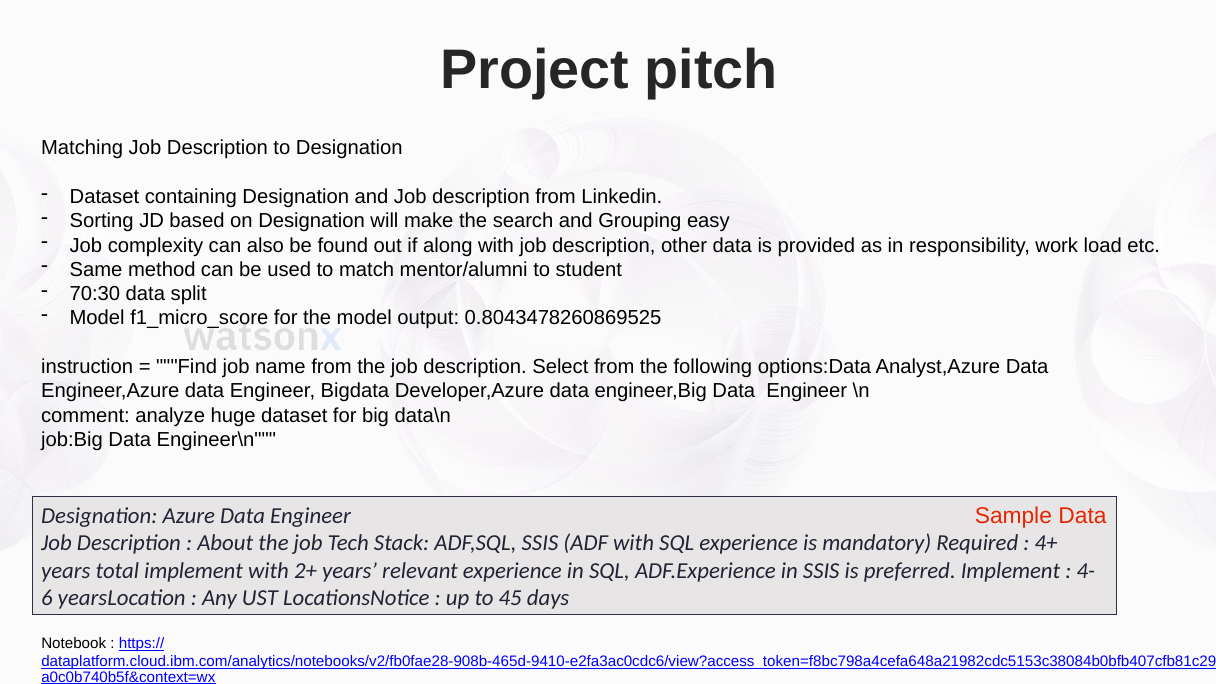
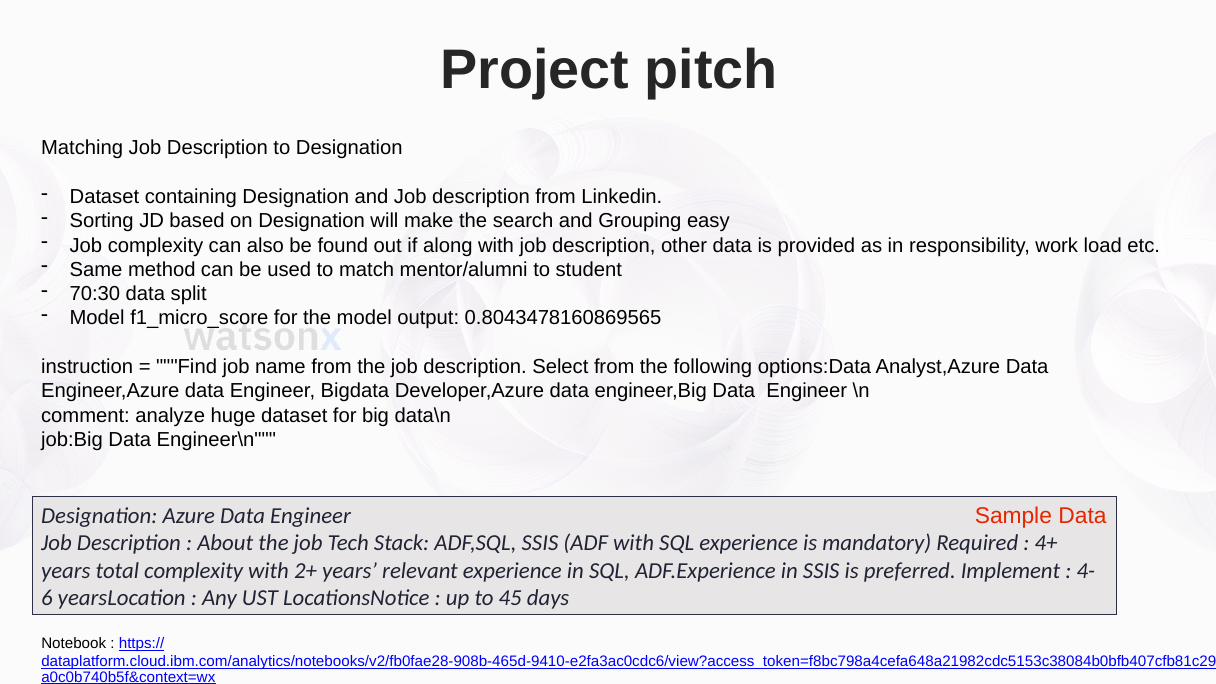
0.8043478260869525: 0.8043478260869525 -> 0.8043478160869565
total implement: implement -> complexity
